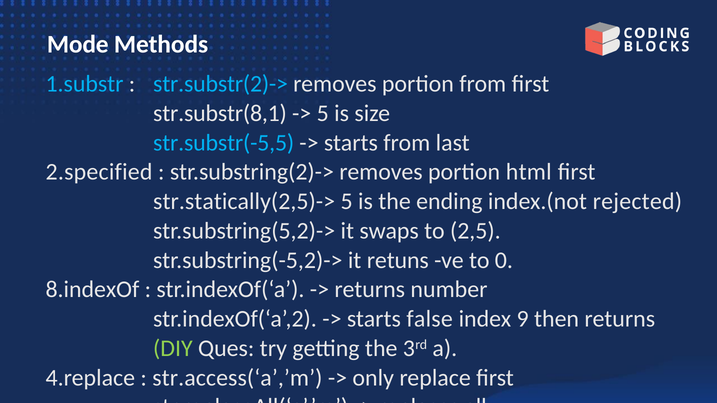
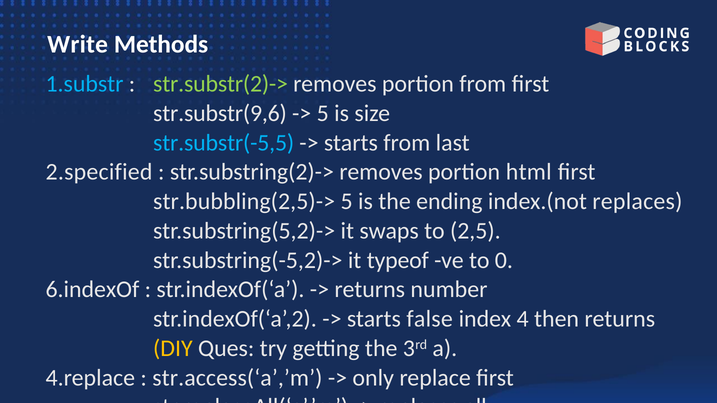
Mode: Mode -> Write
str.substr(2)-> colour: light blue -> light green
str.substr(8,1: str.substr(8,1 -> str.substr(9,6
str.statically(2,5)->: str.statically(2,5)-> -> str.bubbling(2,5)->
index.(not rejected: rejected -> replaces
retuns: retuns -> typeof
8.indexOf: 8.indexOf -> 6.indexOf
9: 9 -> 4
DIY colour: light green -> yellow
